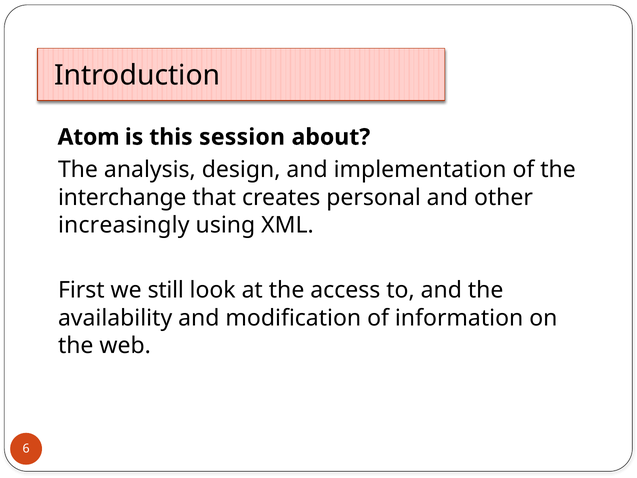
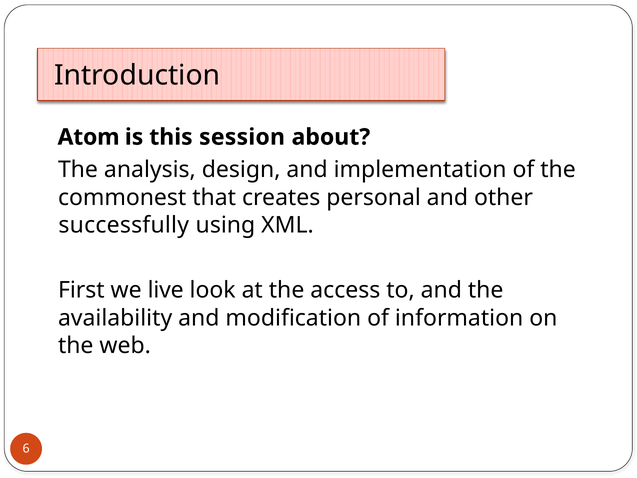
interchange: interchange -> commonest
increasingly: increasingly -> successfully
still: still -> live
